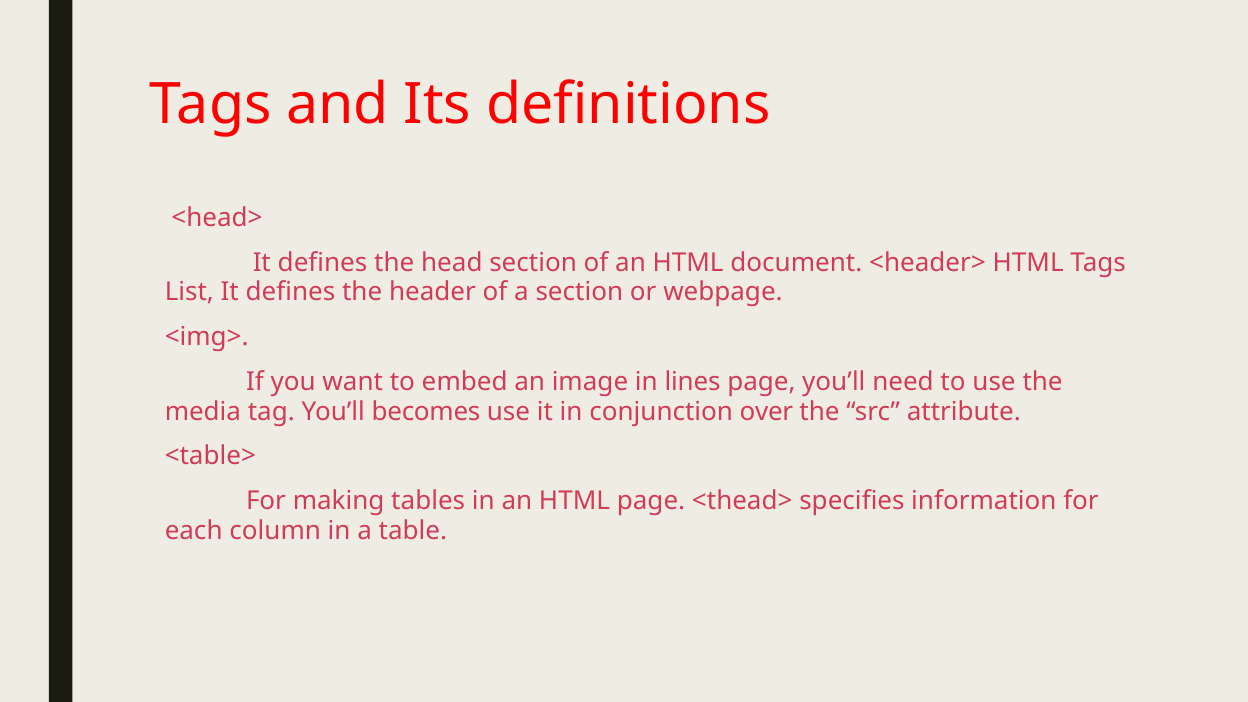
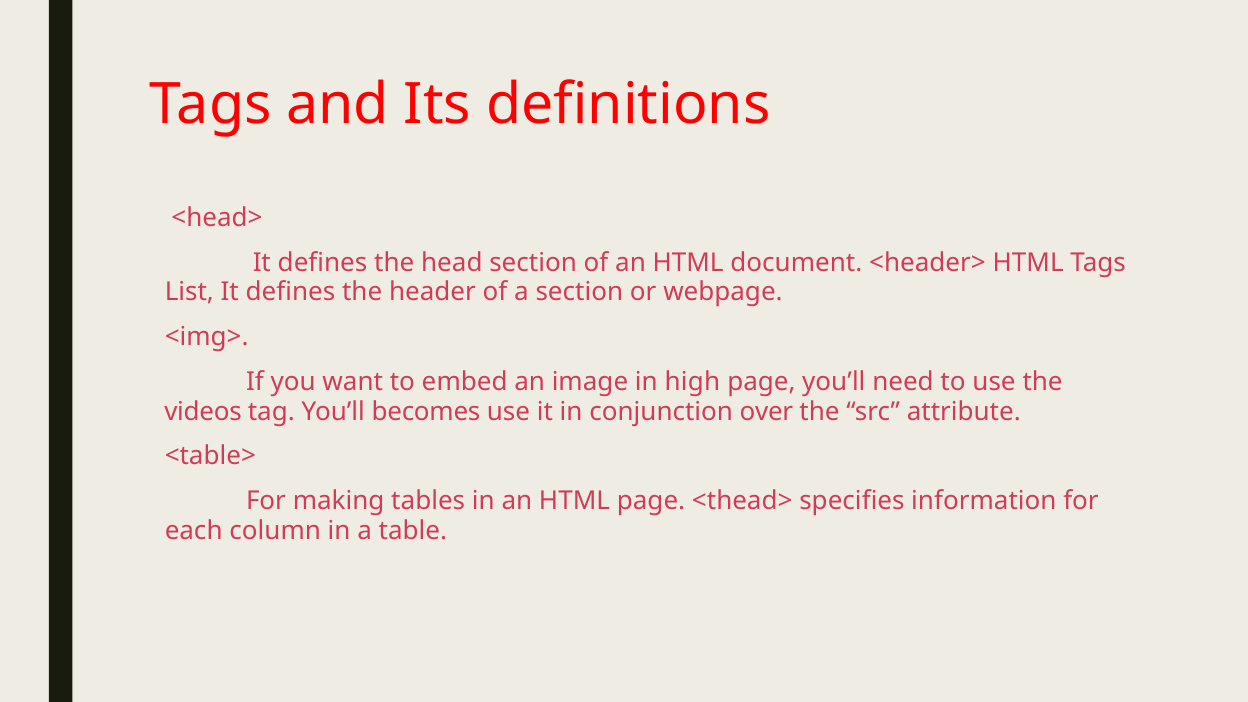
lines: lines -> high
media: media -> videos
